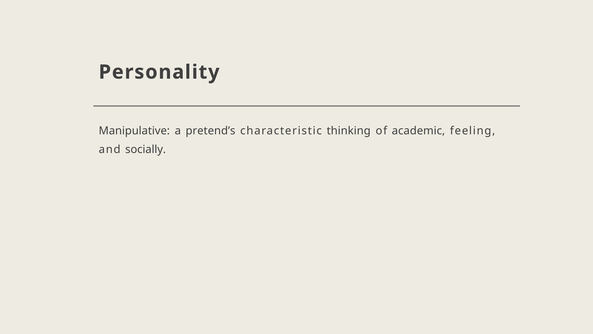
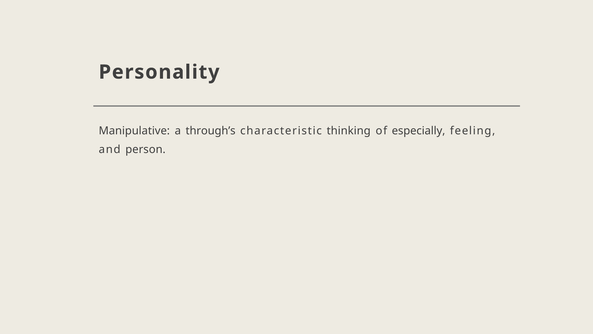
pretend’s: pretend’s -> through’s
academic: academic -> especially
socially: socially -> person
